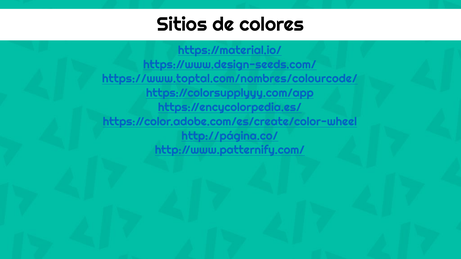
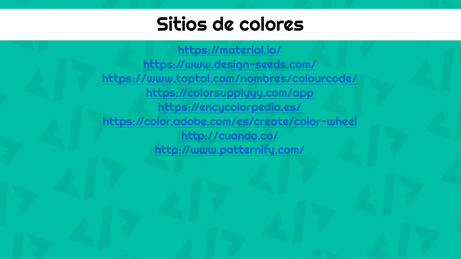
http://página.co/: http://página.co/ -> http://cuando.co/
